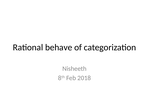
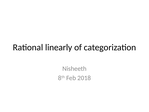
behave: behave -> linearly
